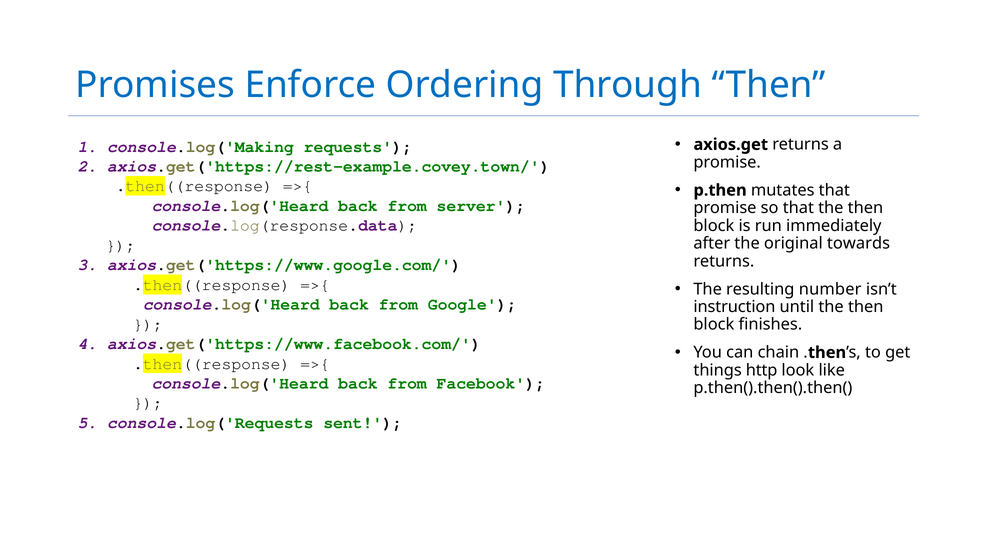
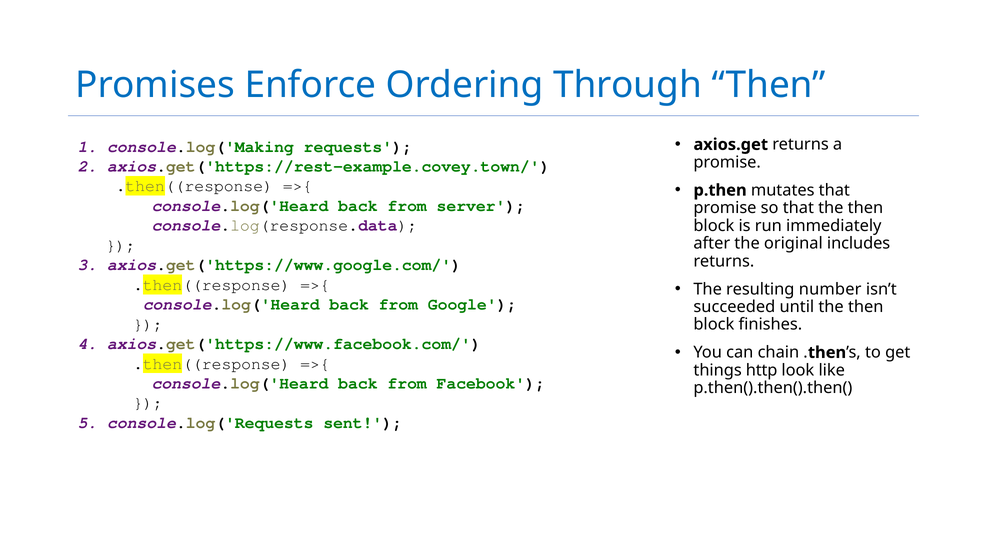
towards: towards -> includes
instruction: instruction -> succeeded
